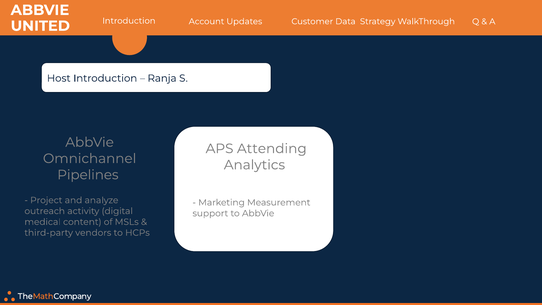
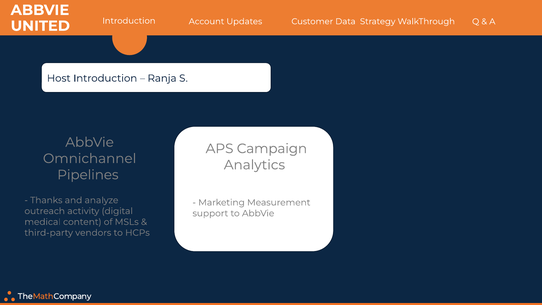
Attending: Attending -> Campaign
Project: Project -> Thanks
